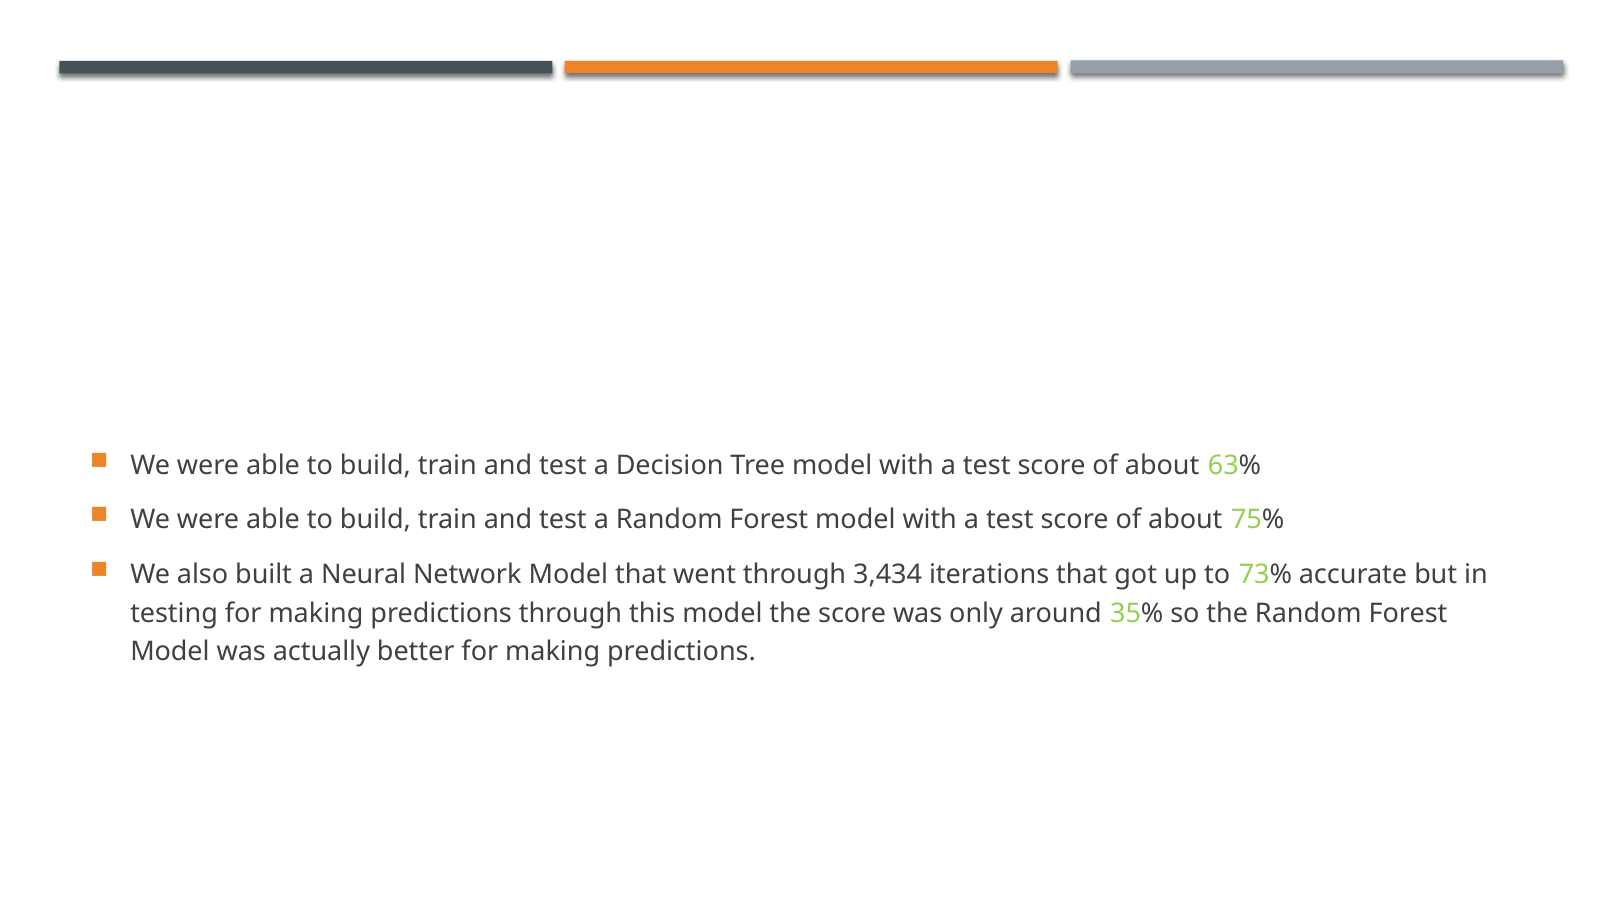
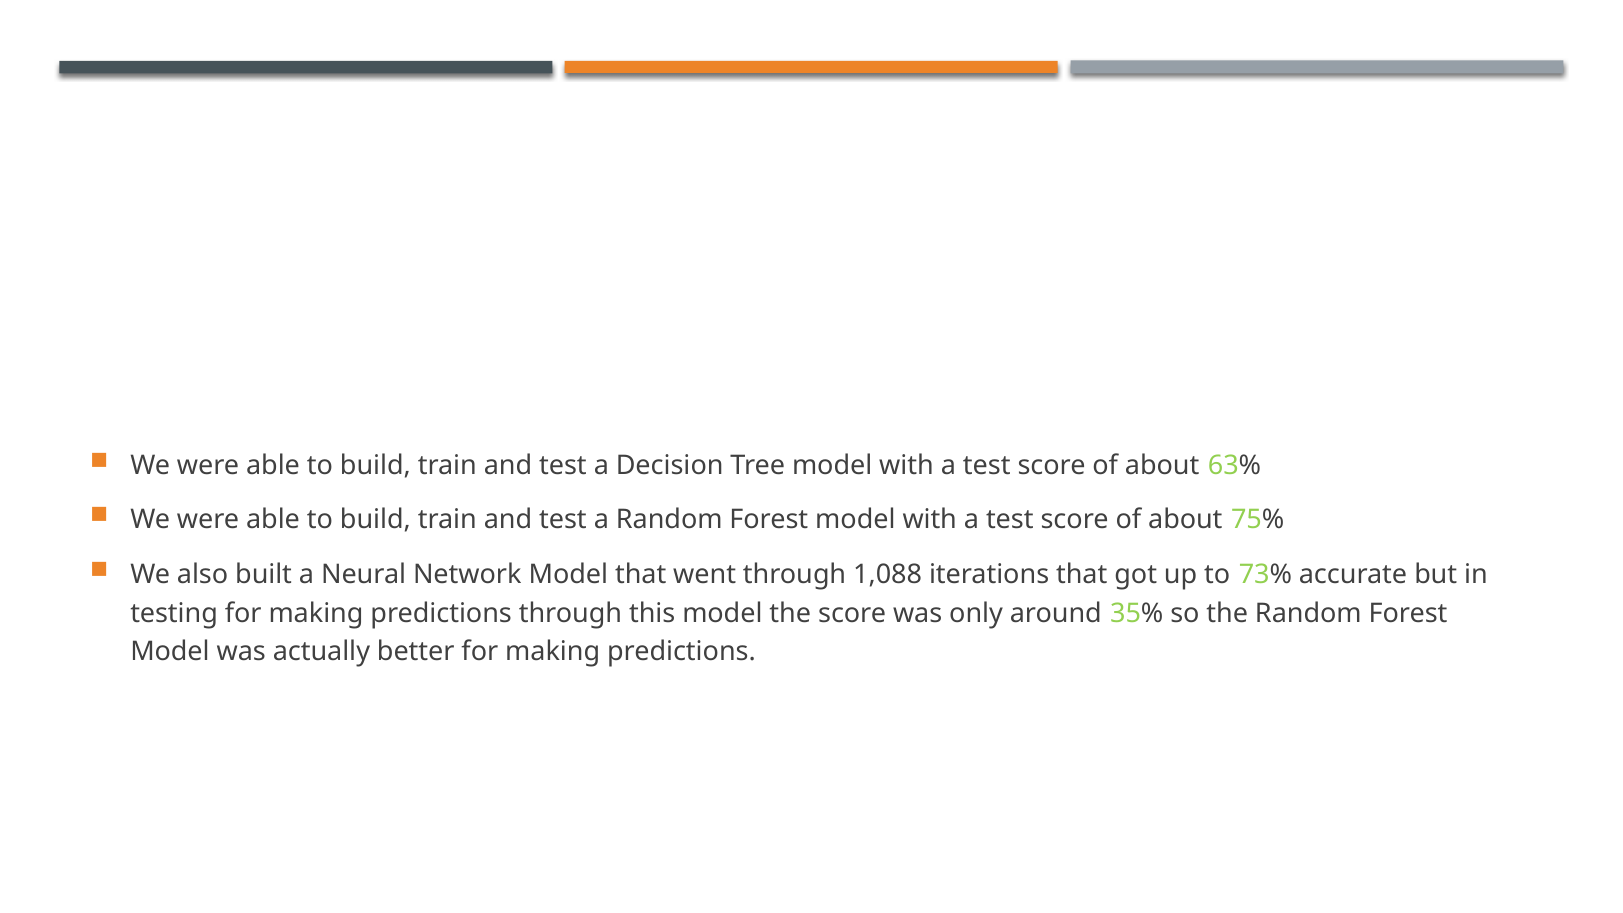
3,434: 3,434 -> 1,088
